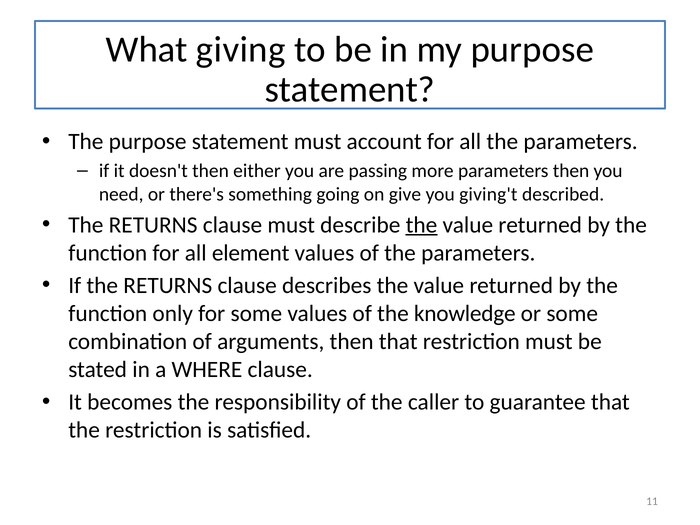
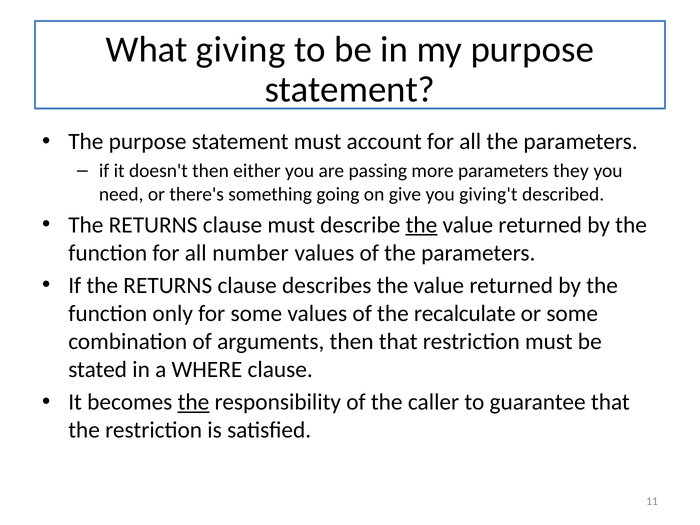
parameters then: then -> they
element: element -> number
knowledge: knowledge -> recalculate
the at (194, 402) underline: none -> present
